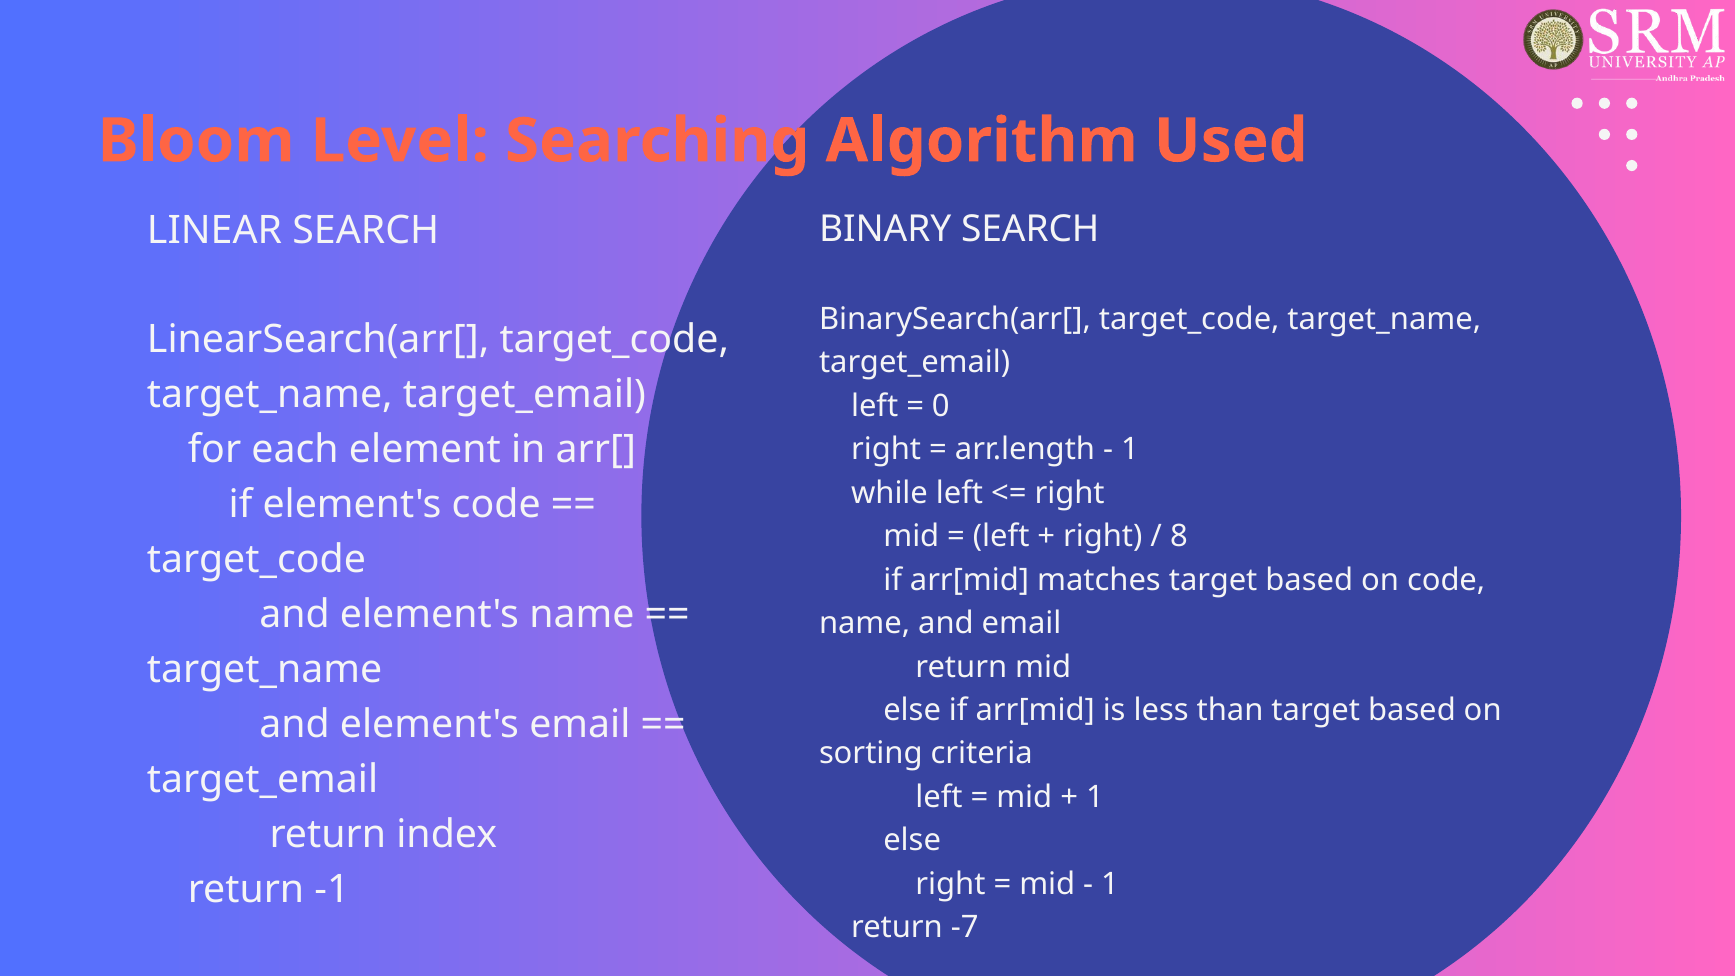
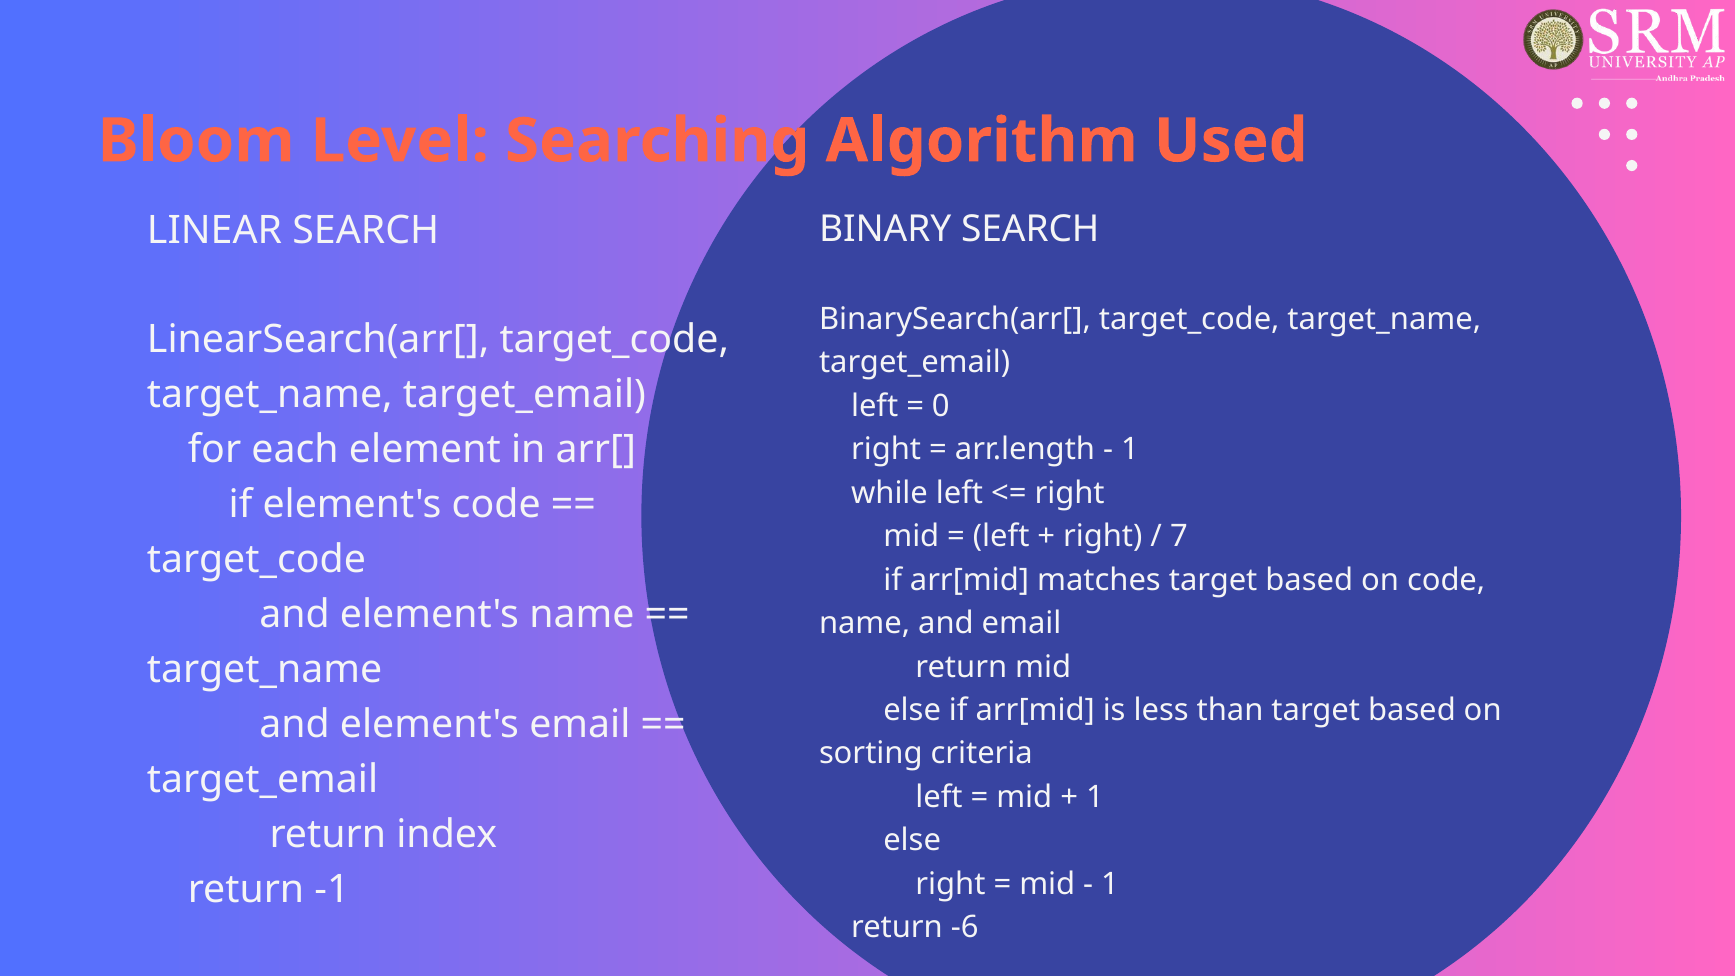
8: 8 -> 7
-7: -7 -> -6
